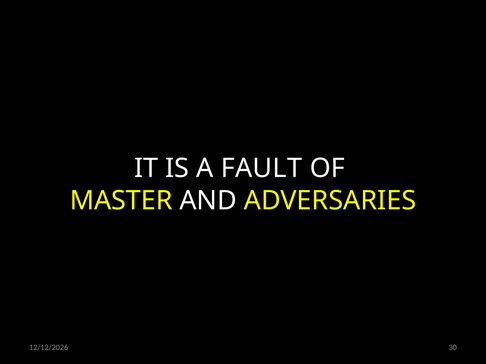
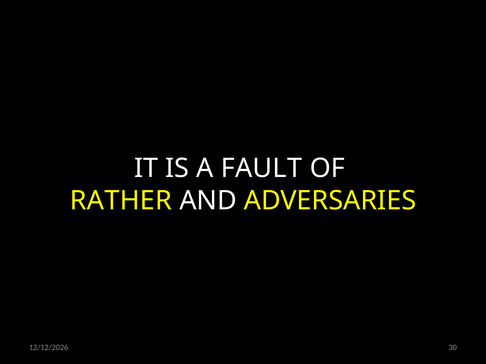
MASTER: MASTER -> RATHER
